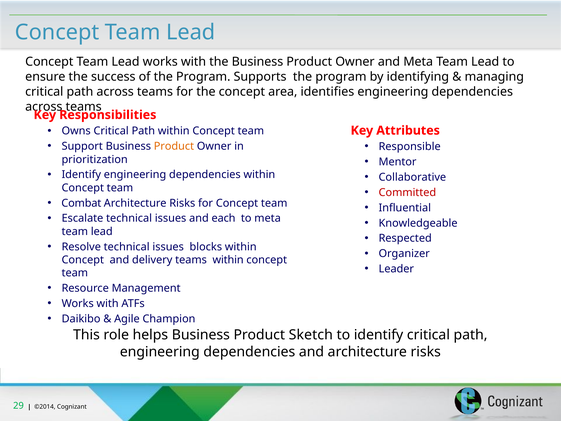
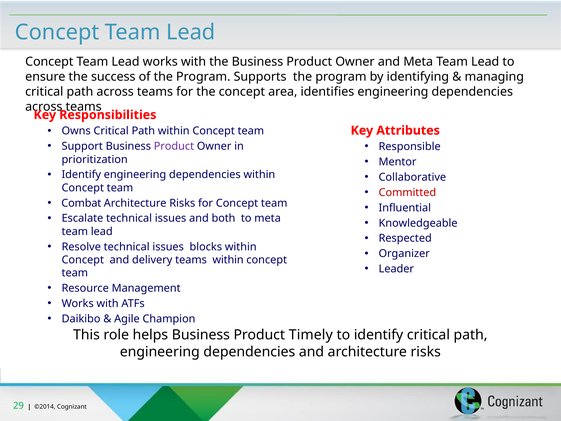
Product at (174, 146) colour: orange -> purple
each: each -> both
Sketch: Sketch -> Timely
